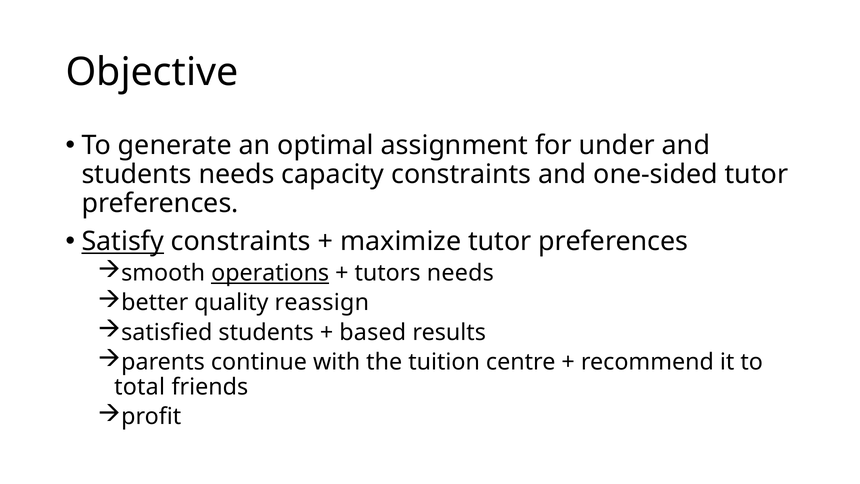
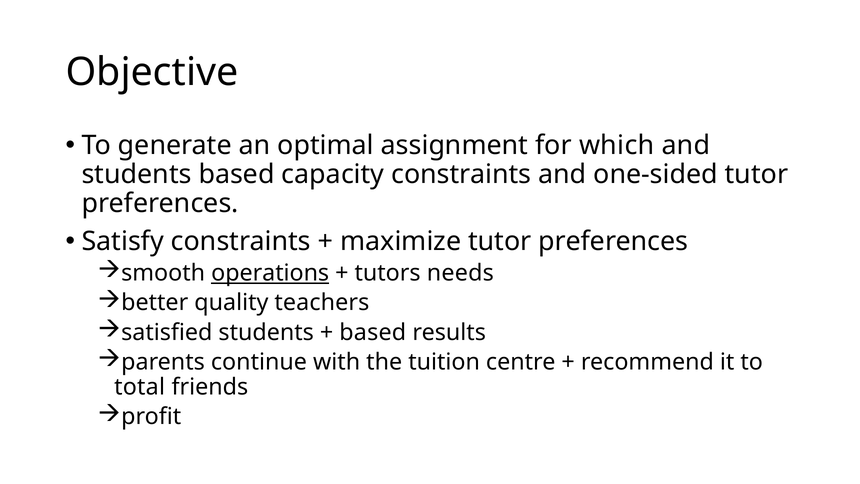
under: under -> which
students needs: needs -> based
Satisfy underline: present -> none
reassign: reassign -> teachers
